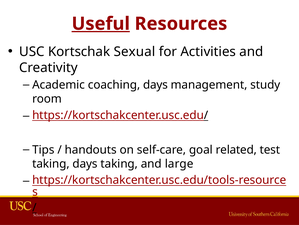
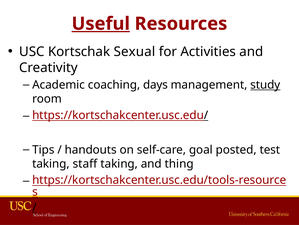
study underline: none -> present
related: related -> posted
taking days: days -> staff
large: large -> thing
